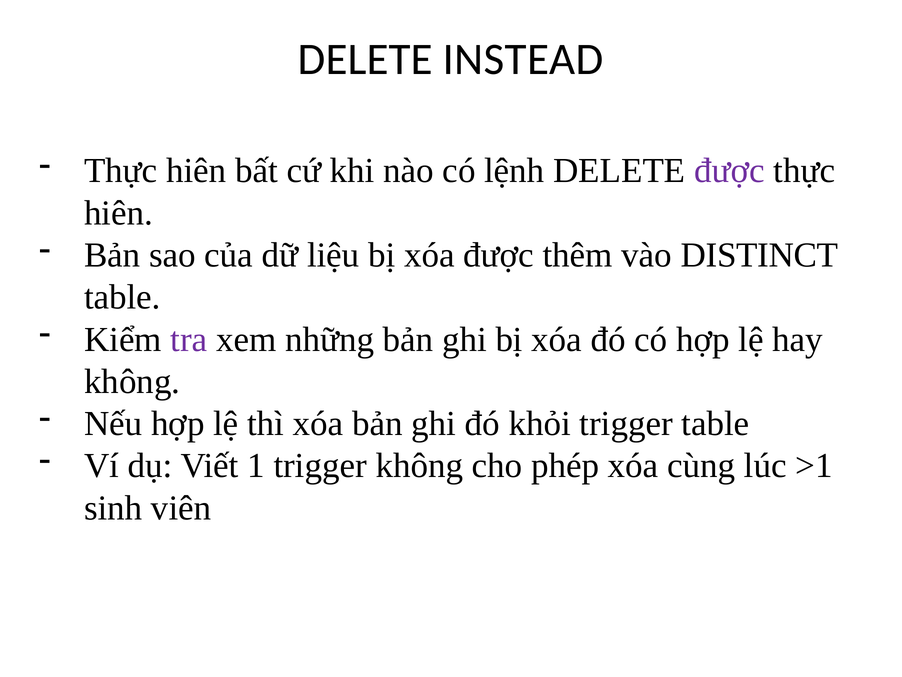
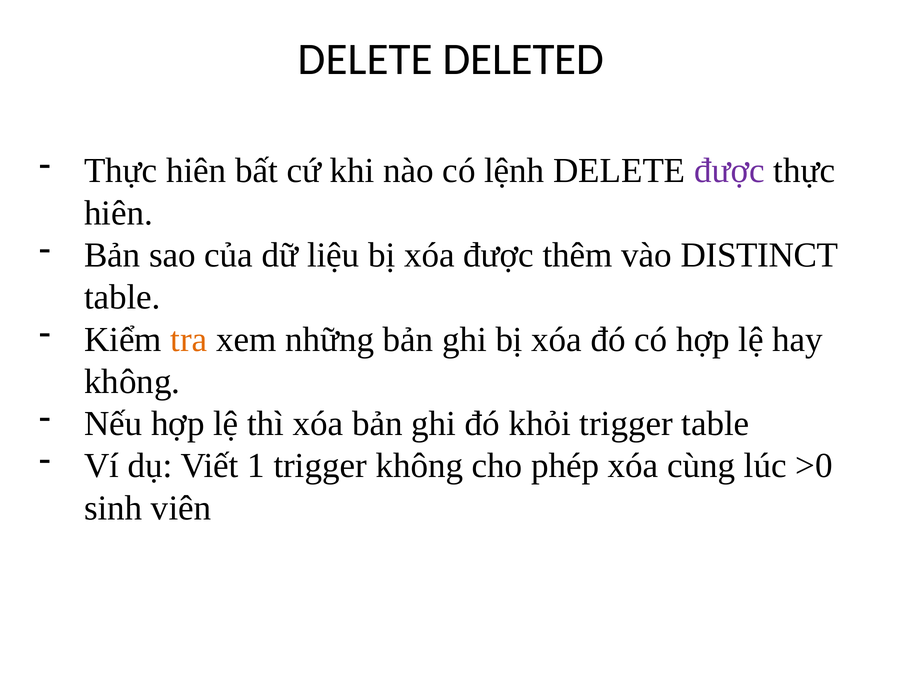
INSTEAD: INSTEAD -> DELETED
tra colour: purple -> orange
>1: >1 -> >0
